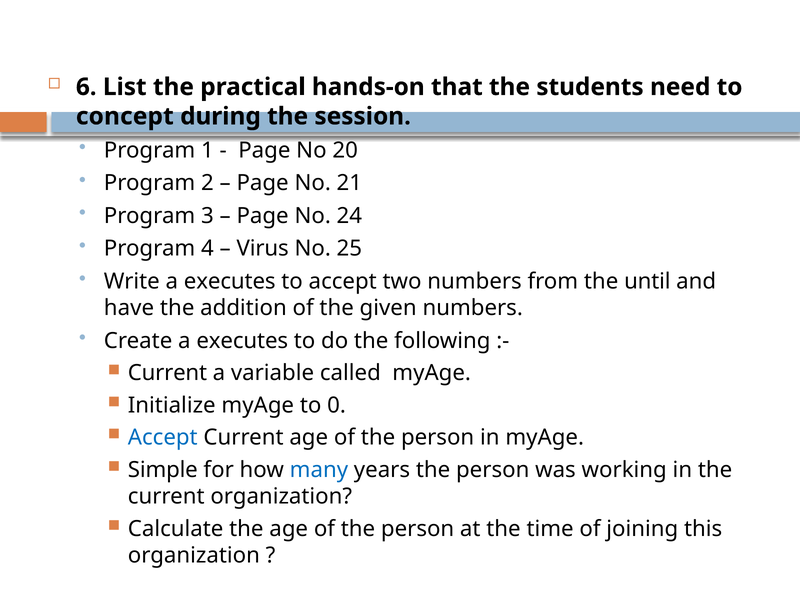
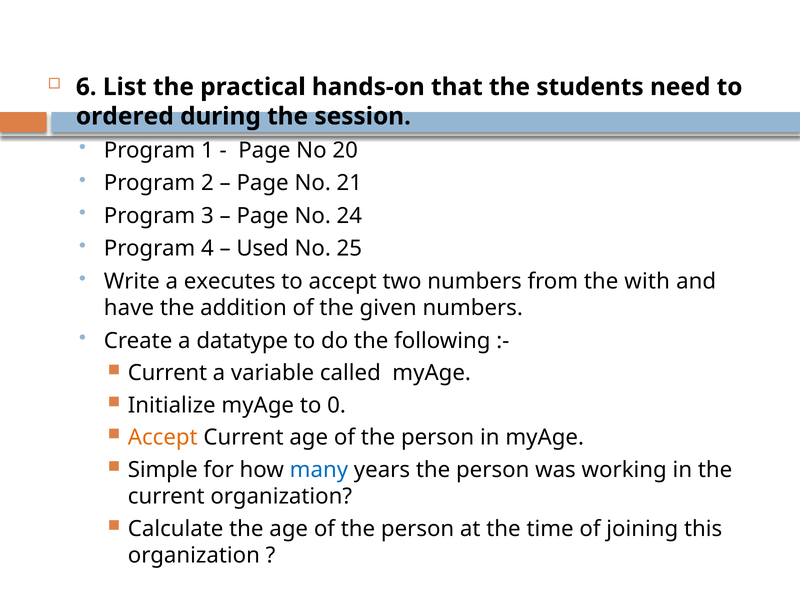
concept: concept -> ordered
Virus: Virus -> Used
until: until -> with
Create a executes: executes -> datatype
Accept at (163, 438) colour: blue -> orange
